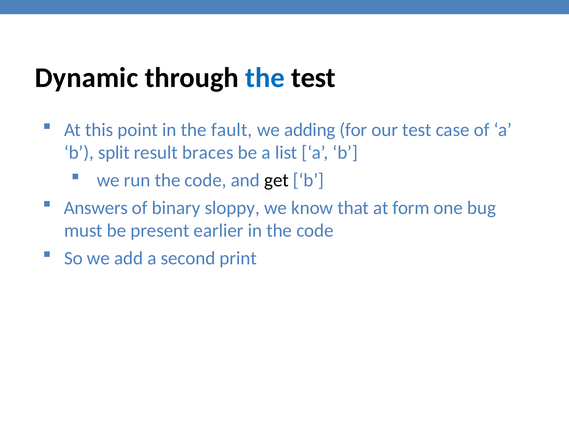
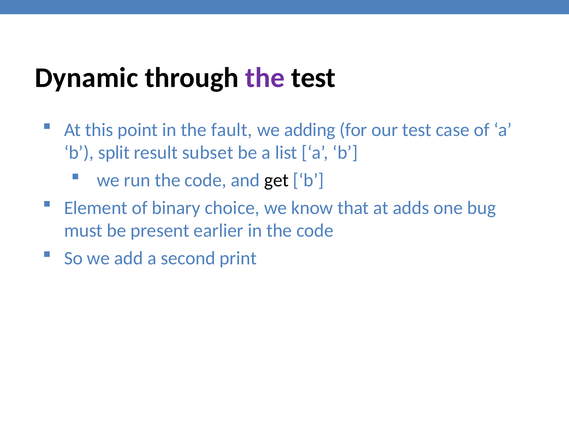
the at (265, 78) colour: blue -> purple
braces: braces -> subset
Answers: Answers -> Element
sloppy: sloppy -> choice
form: form -> adds
